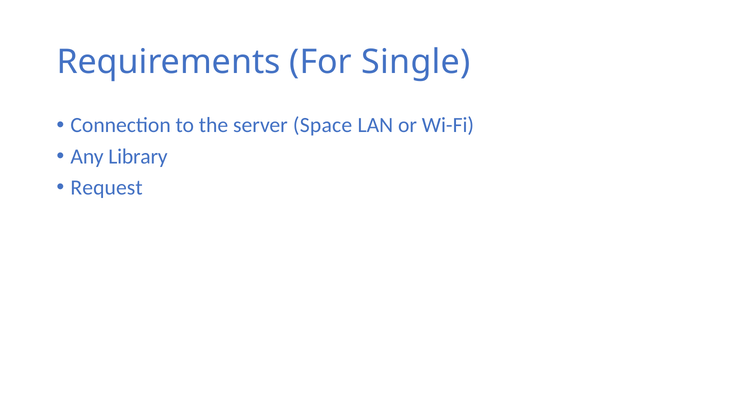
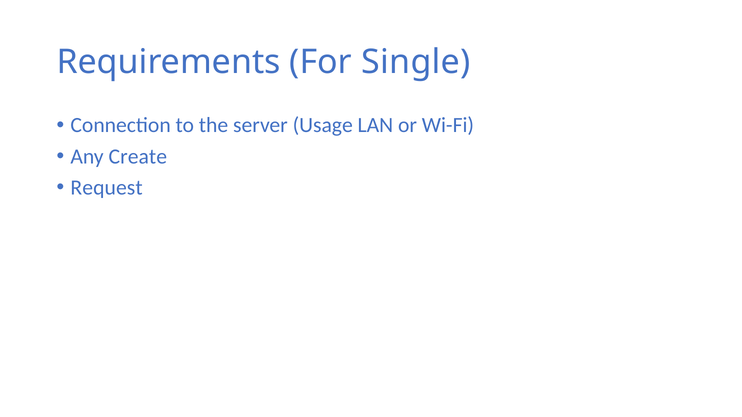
Space: Space -> Usage
Library: Library -> Create
